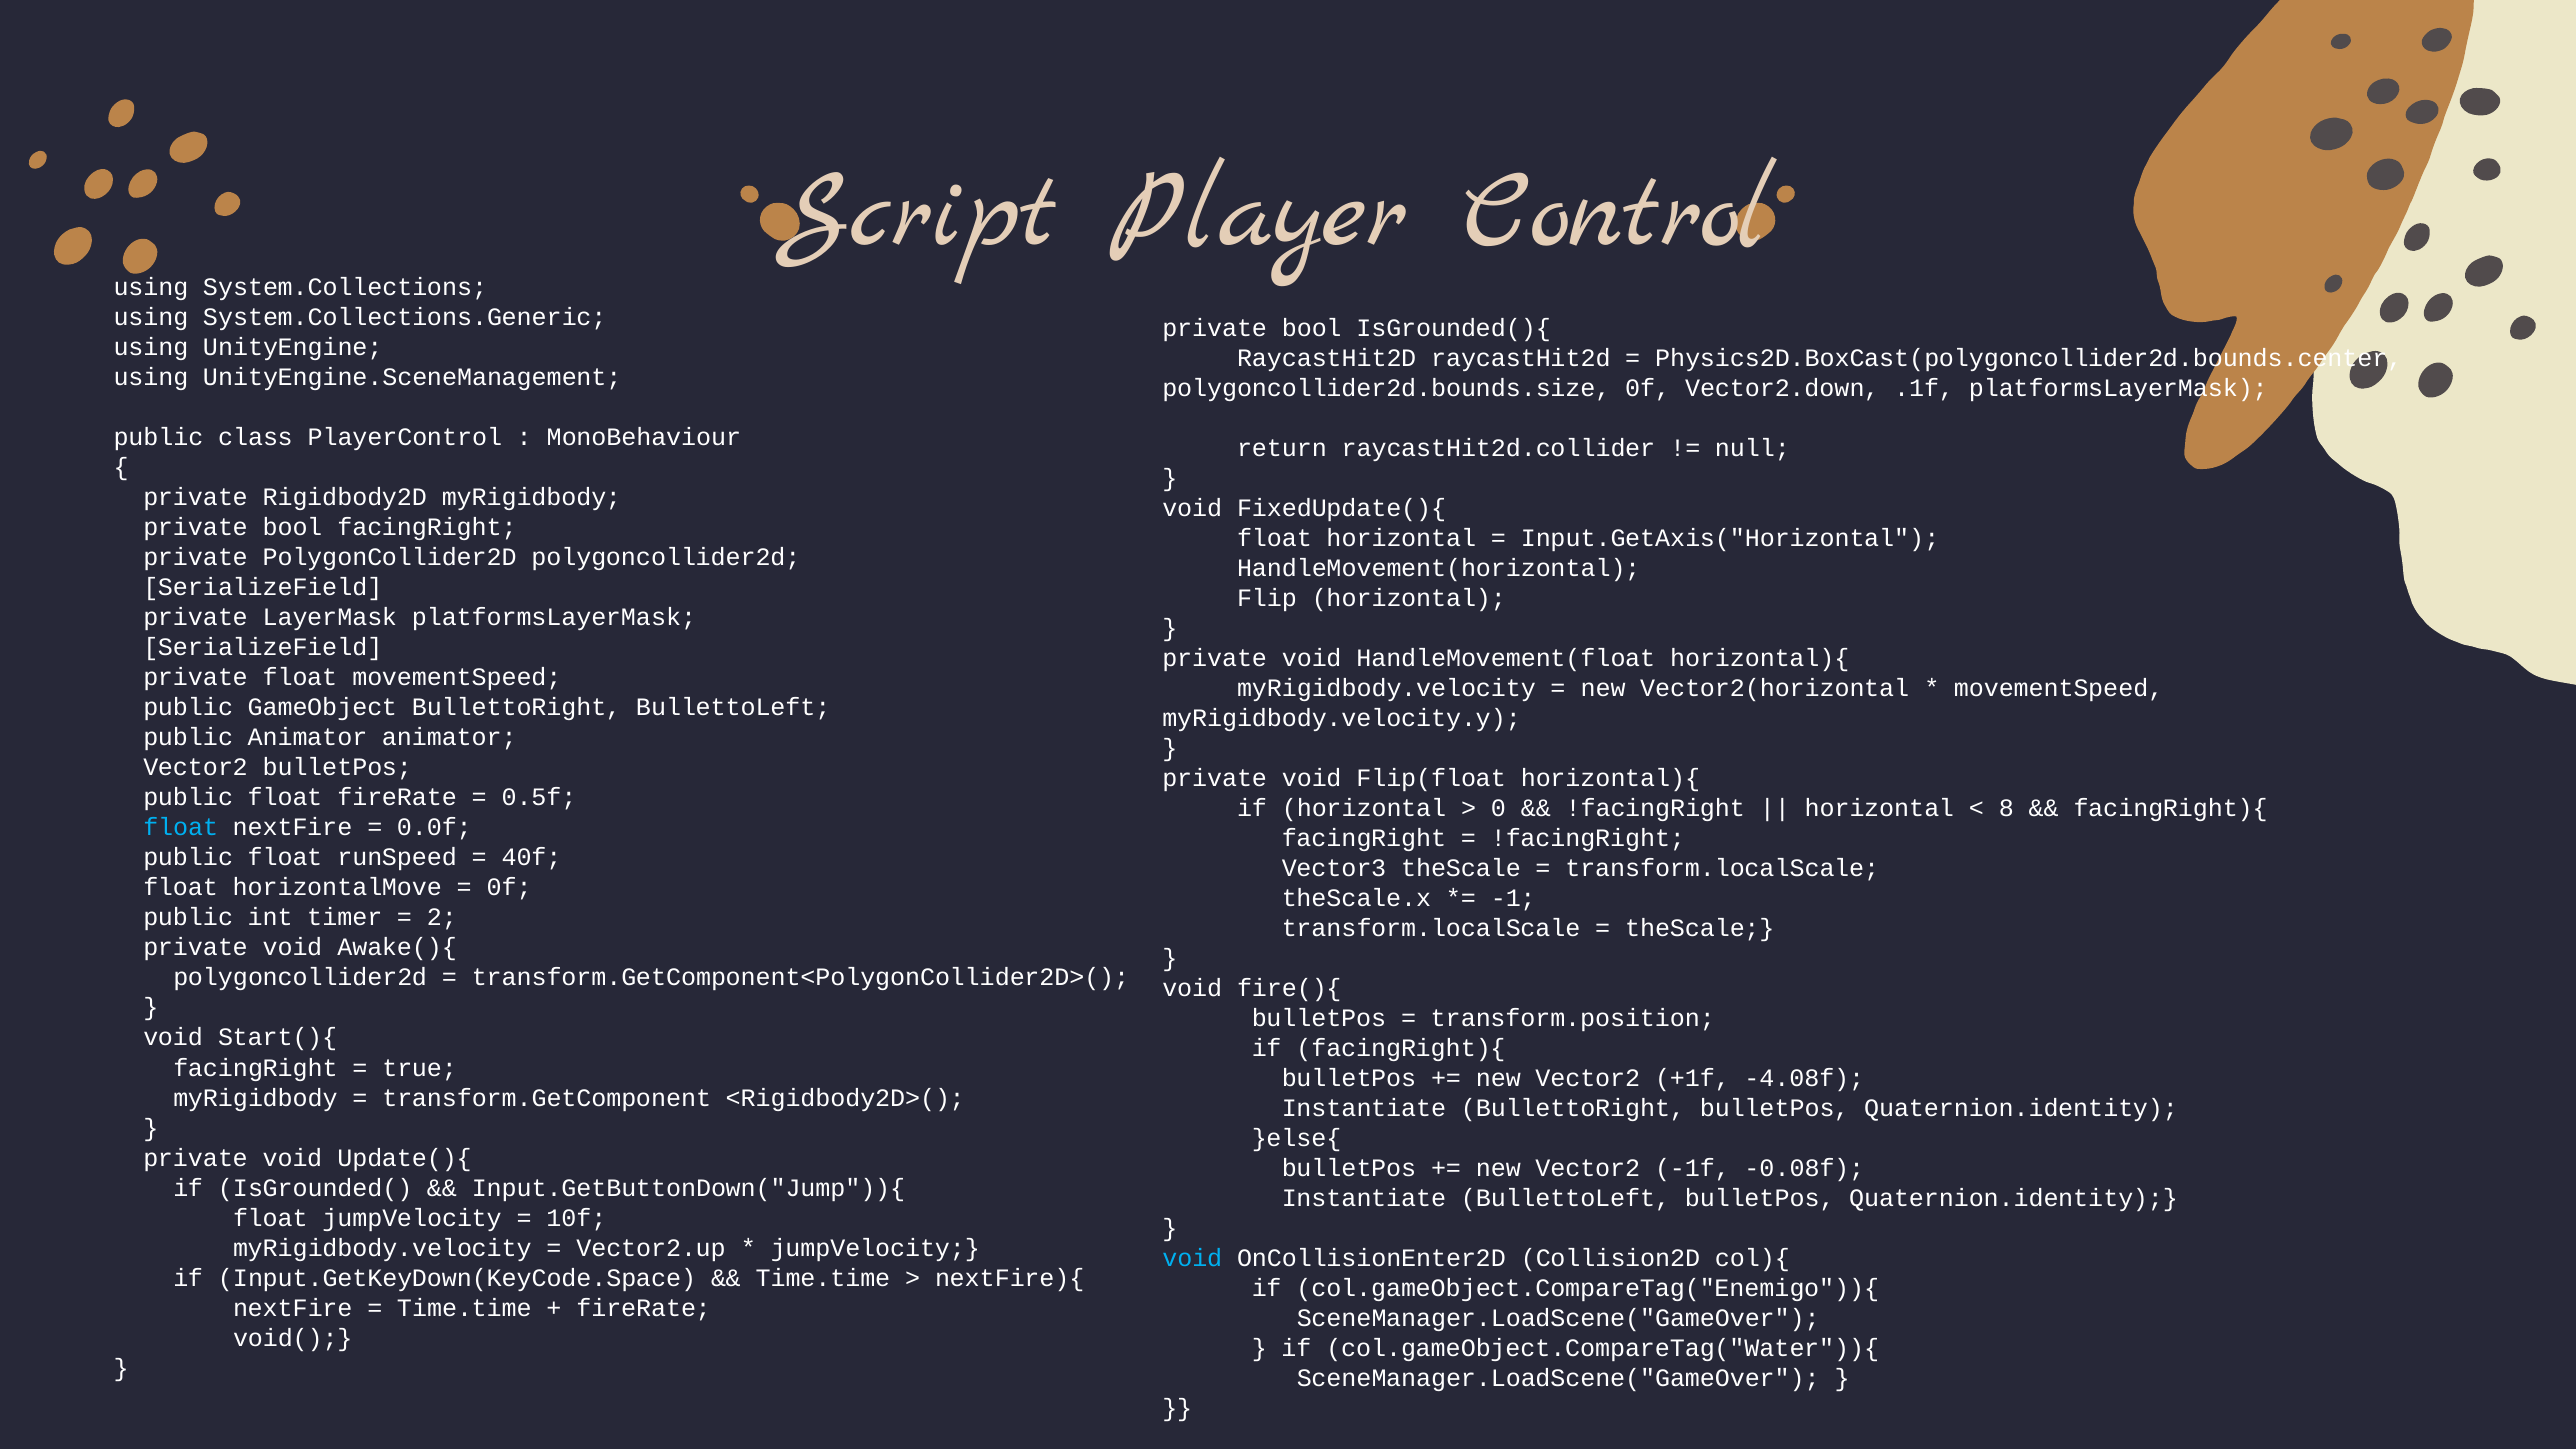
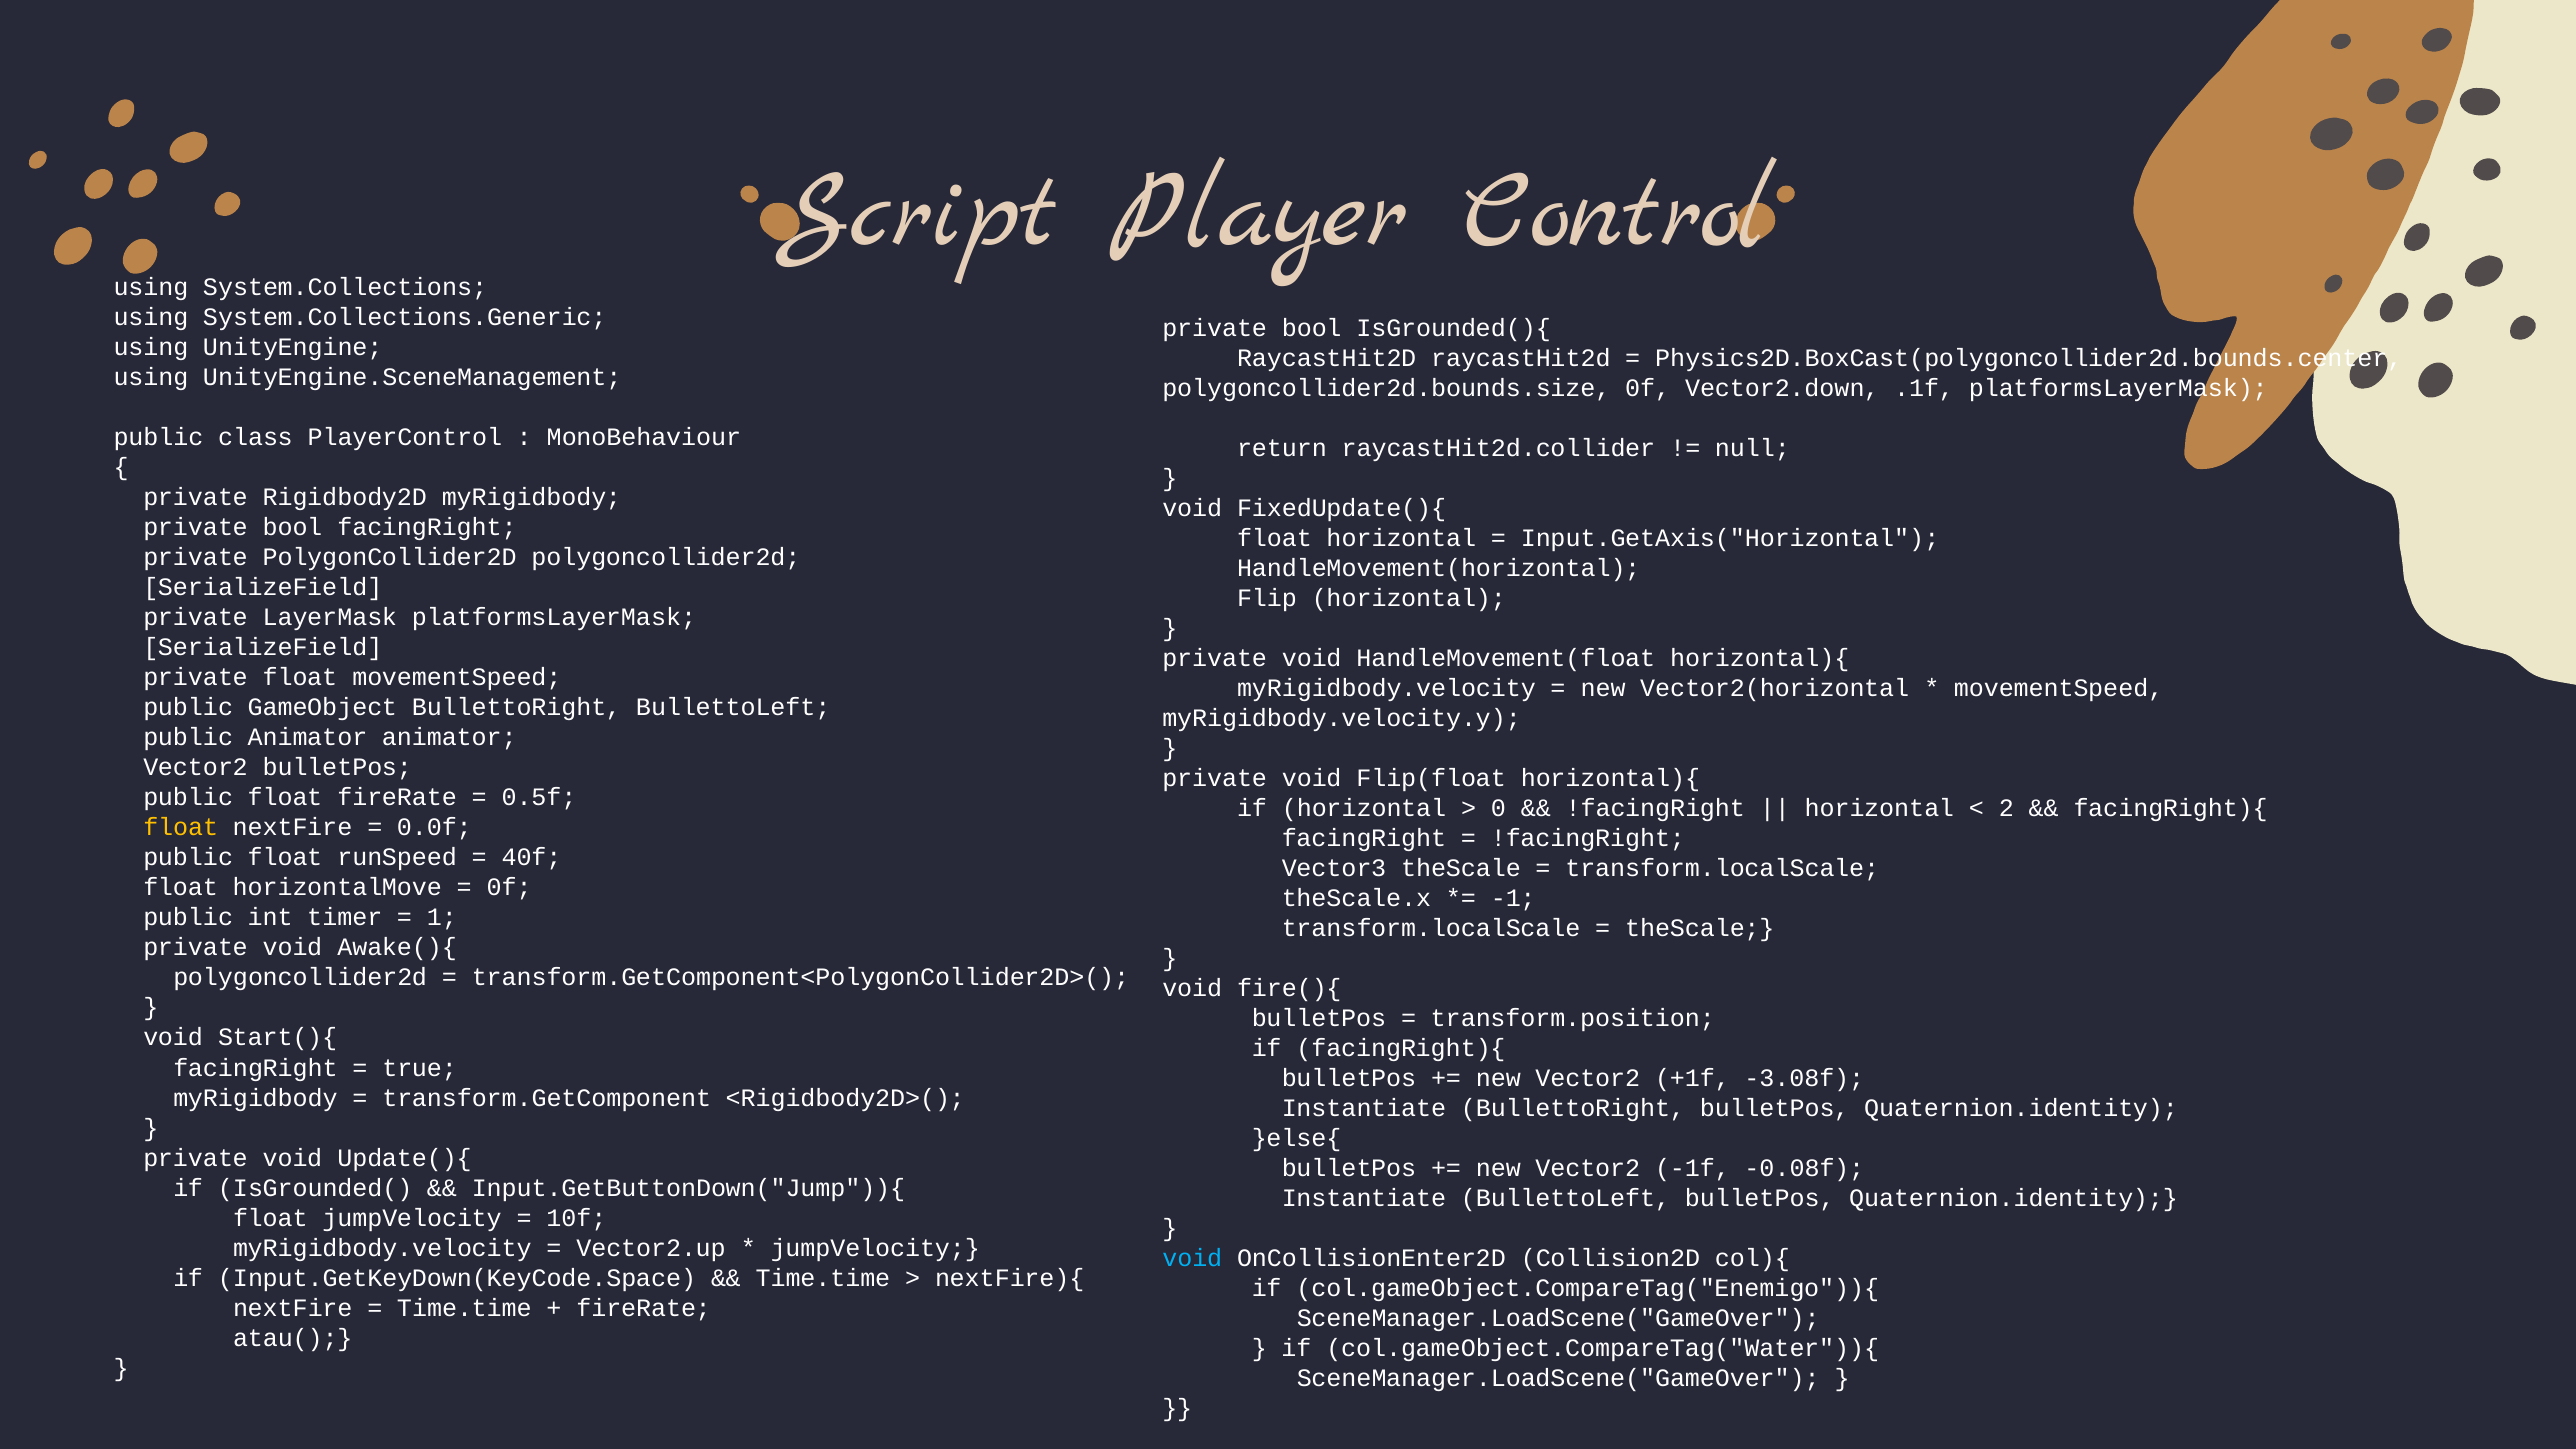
8: 8 -> 2
float at (181, 828) colour: light blue -> yellow
2: 2 -> 1
-4.08f: -4.08f -> -3.08f
void(: void( -> atau(
